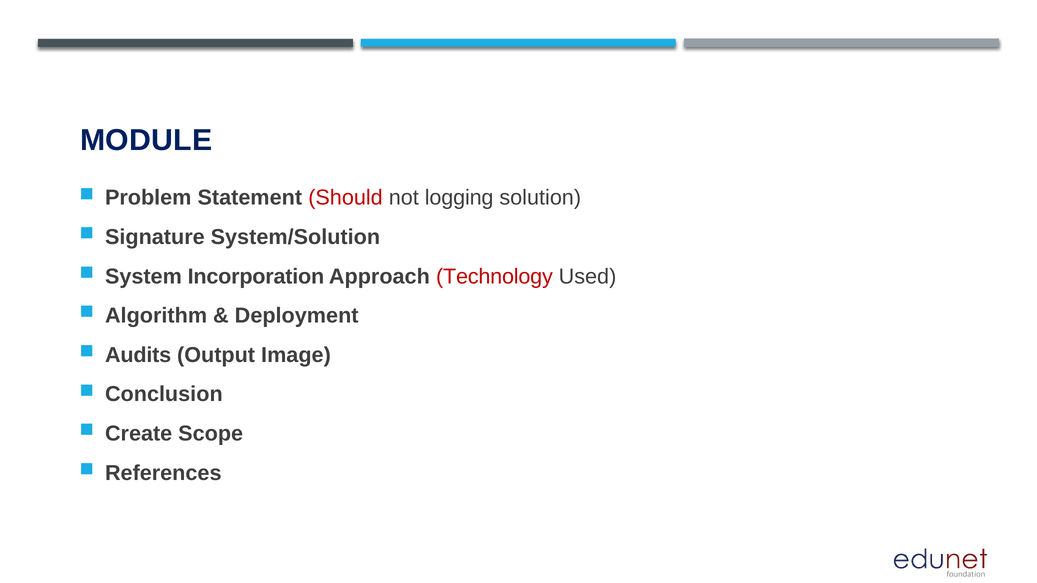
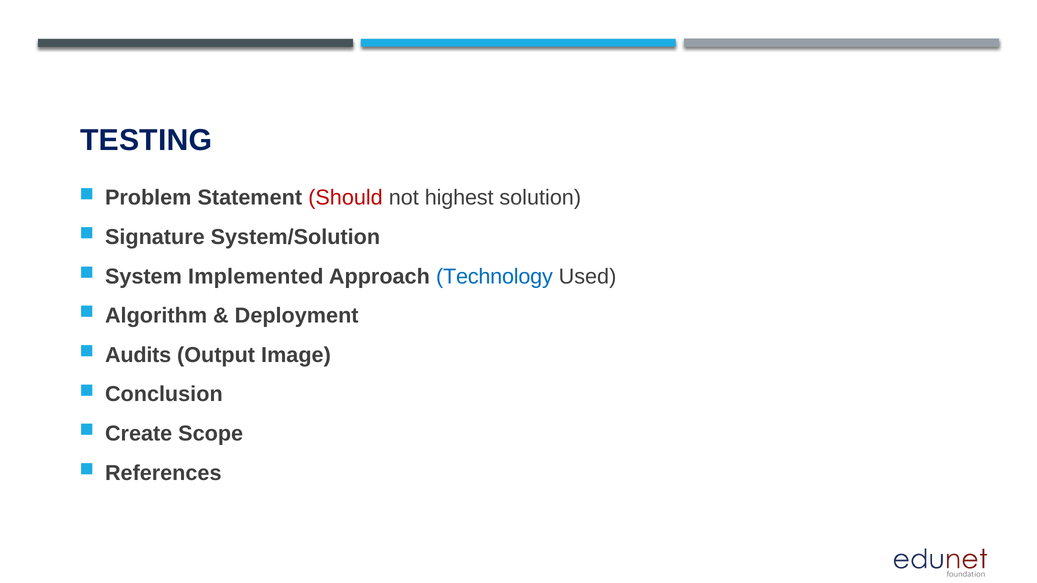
MODULE: MODULE -> TESTING
logging: logging -> highest
Incorporation: Incorporation -> Implemented
Technology colour: red -> blue
